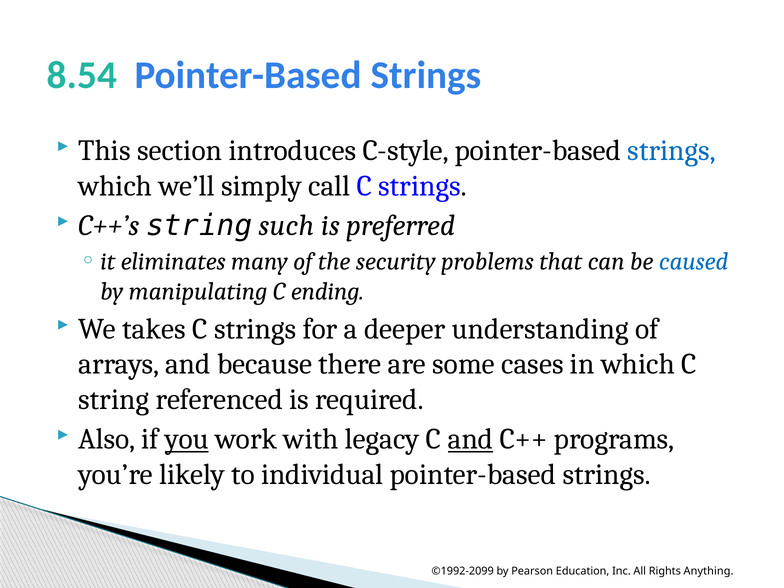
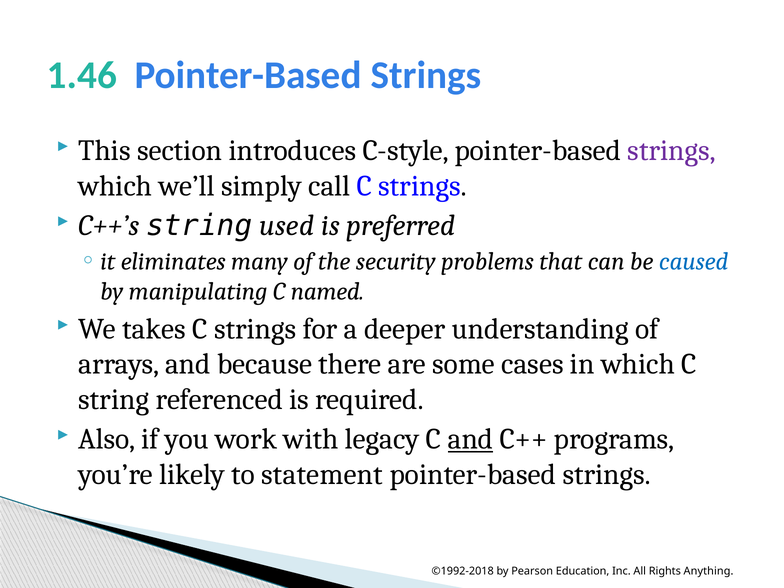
8.54: 8.54 -> 1.46
strings at (672, 151) colour: blue -> purple
such: such -> used
ending: ending -> named
you underline: present -> none
individual: individual -> statement
©1992-2099: ©1992-2099 -> ©1992-2018
